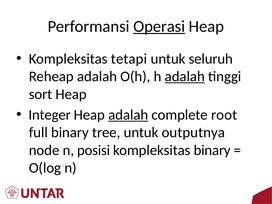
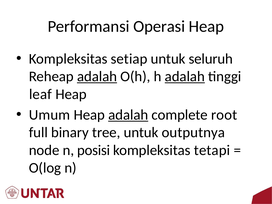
Operasi underline: present -> none
tetapi: tetapi -> setiap
adalah at (97, 77) underline: none -> present
sort: sort -> leaf
Integer: Integer -> Umum
kompleksitas binary: binary -> tetapi
